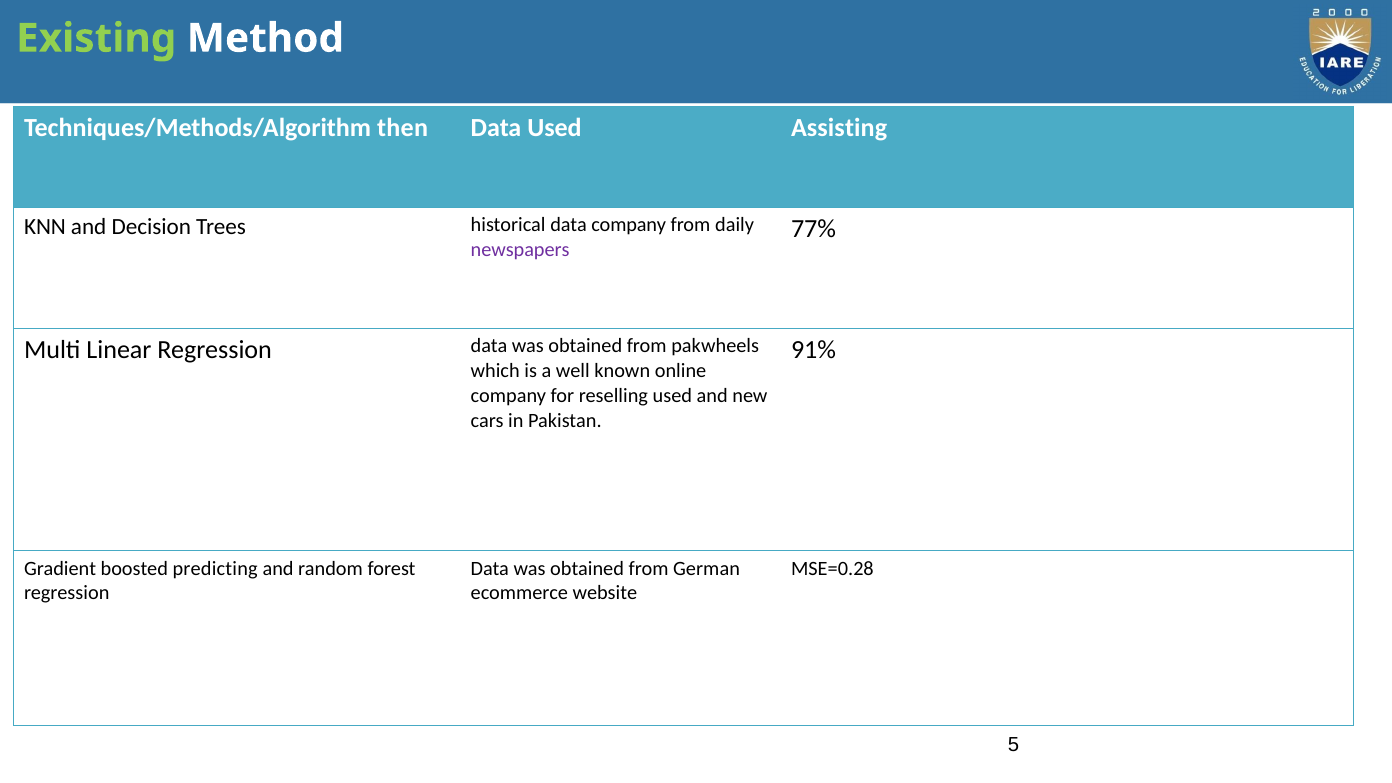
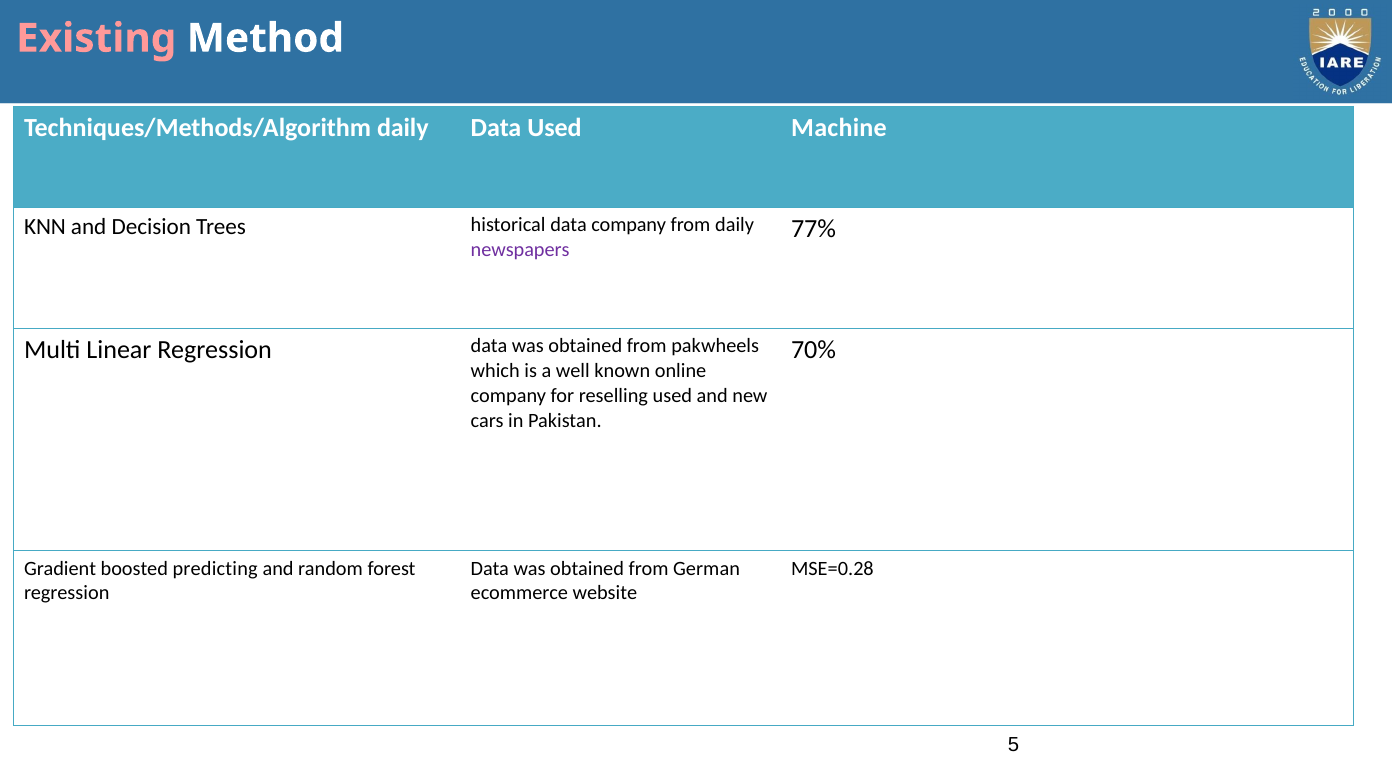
Existing colour: light green -> pink
Techniques/Methods/Algorithm then: then -> daily
Assisting: Assisting -> Machine
91%: 91% -> 70%
